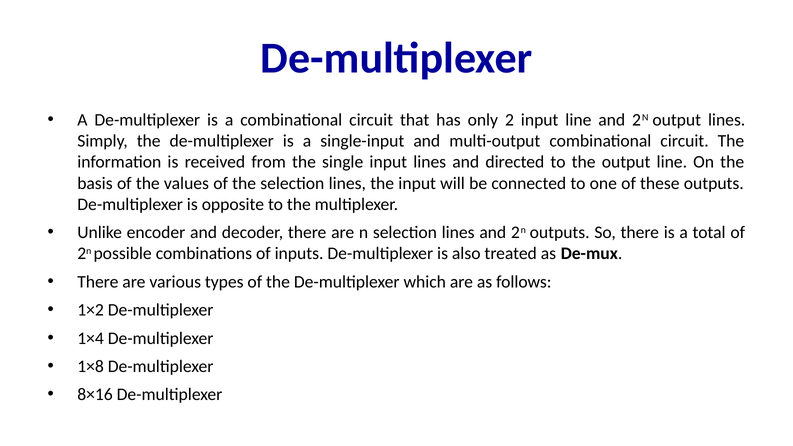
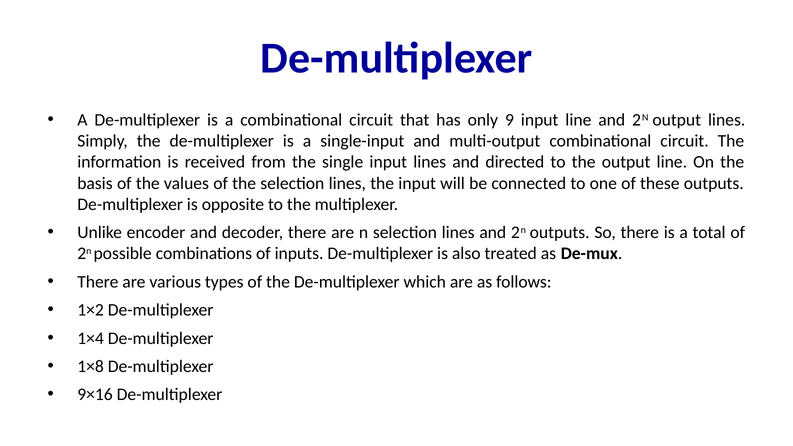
2: 2 -> 9
8×16: 8×16 -> 9×16
